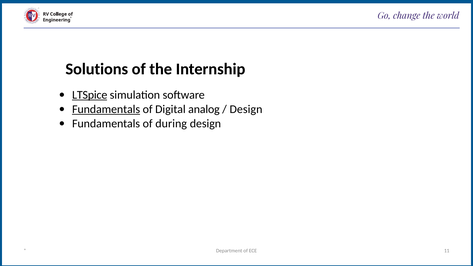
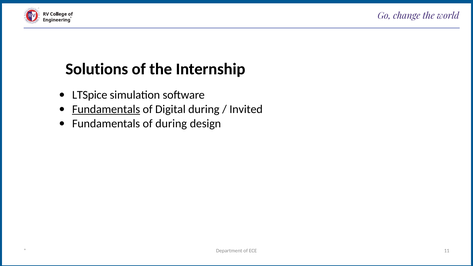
LTSpice underline: present -> none
Digital analog: analog -> during
Design at (246, 109): Design -> Invited
